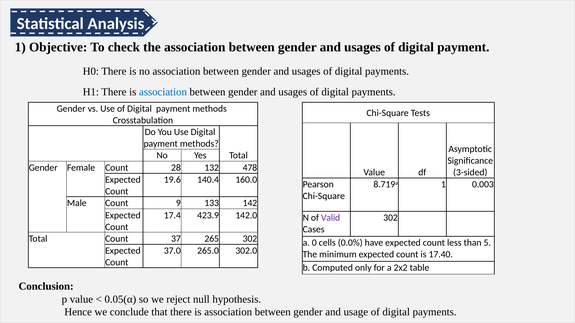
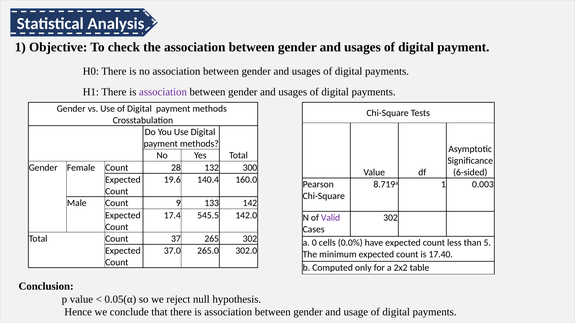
association at (163, 92) colour: blue -> purple
478: 478 -> 300
3-sided: 3-sided -> 6-sided
423.9: 423.9 -> 545.5
